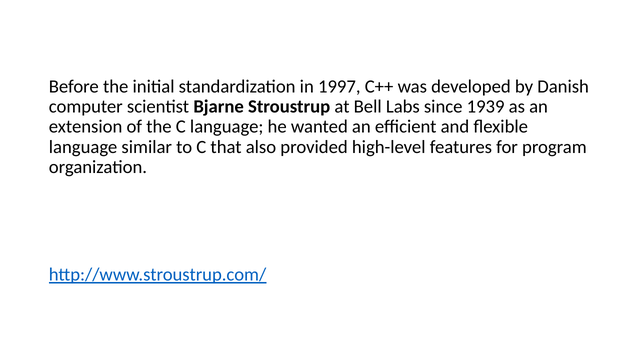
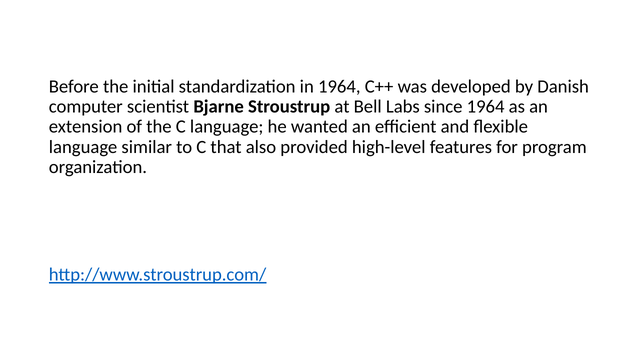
in 1997: 1997 -> 1964
since 1939: 1939 -> 1964
